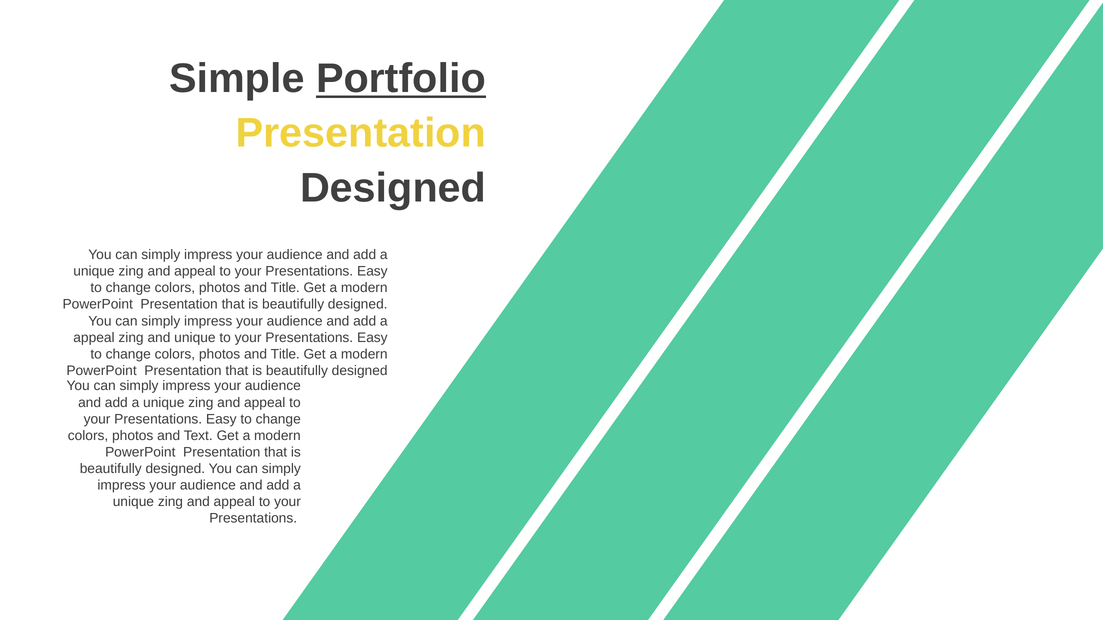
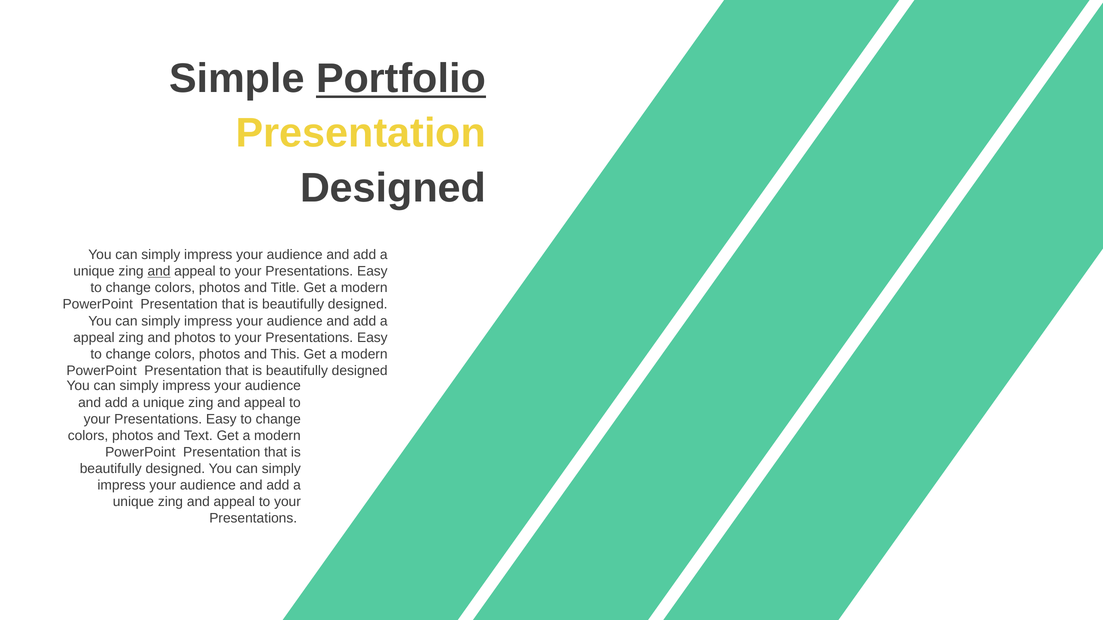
and at (159, 272) underline: none -> present
and unique: unique -> photos
Title at (285, 354): Title -> This
